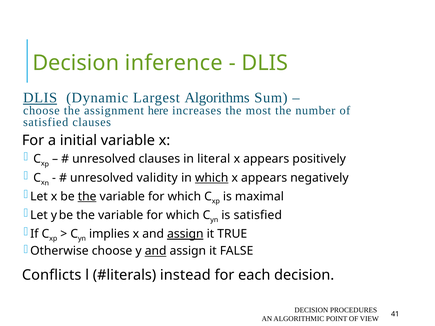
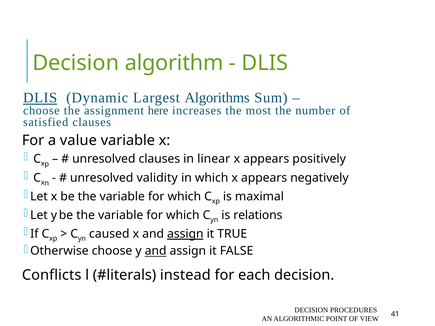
inference: inference -> algorithm
initial: initial -> value
literal: literal -> linear
which at (212, 178) underline: present -> none
the at (87, 197) underline: present -> none
is satisfied: satisfied -> relations
implies: implies -> caused
